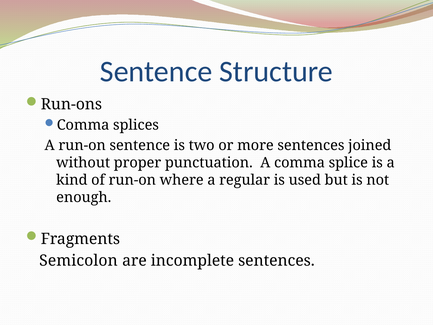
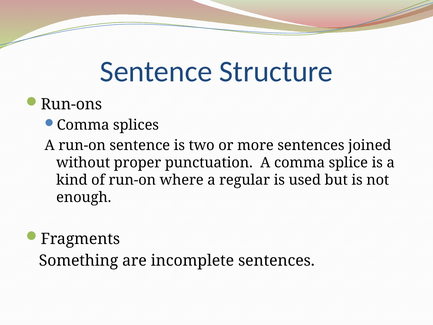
Semicolon: Semicolon -> Something
